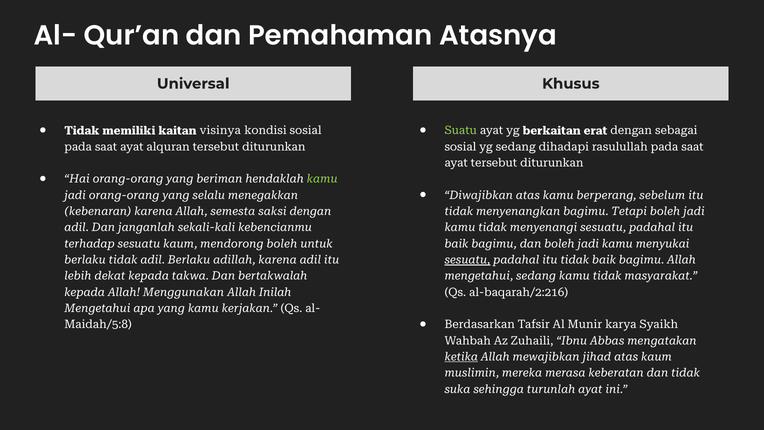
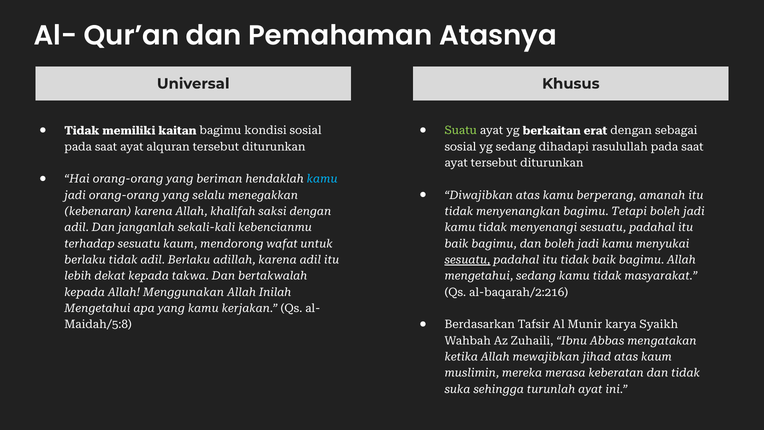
kaitan visinya: visinya -> bagimu
kamu at (322, 179) colour: light green -> light blue
sebelum: sebelum -> amanah
semesta: semesta -> khalifah
mendorong boleh: boleh -> wafat
ketika underline: present -> none
